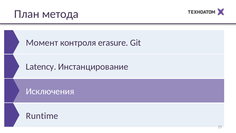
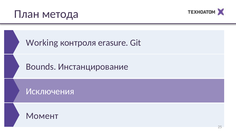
Момент: Момент -> Working
Latency: Latency -> Bounds
Runtime: Runtime -> Момент
